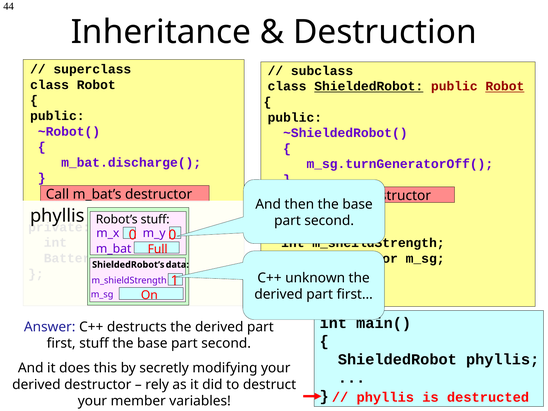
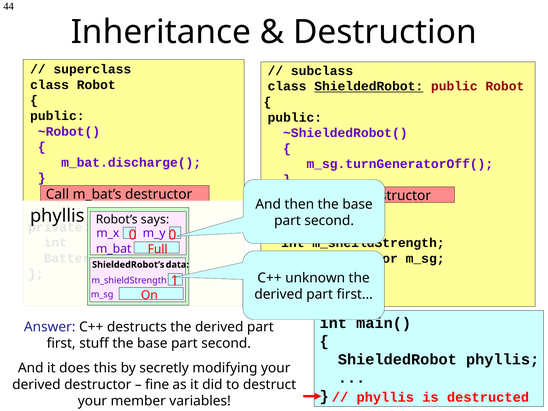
Robot at (505, 86) underline: present -> none
Robot’s stuff: stuff -> says
rely: rely -> fine
